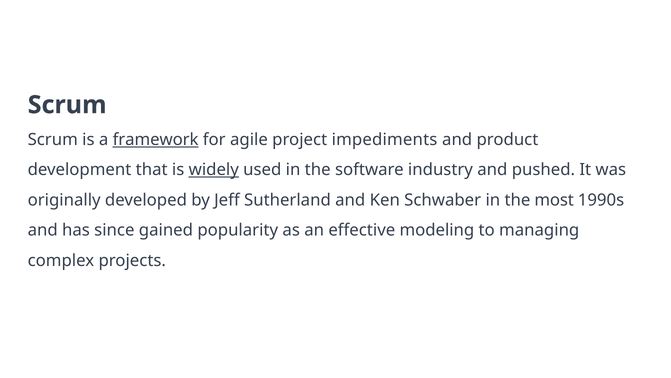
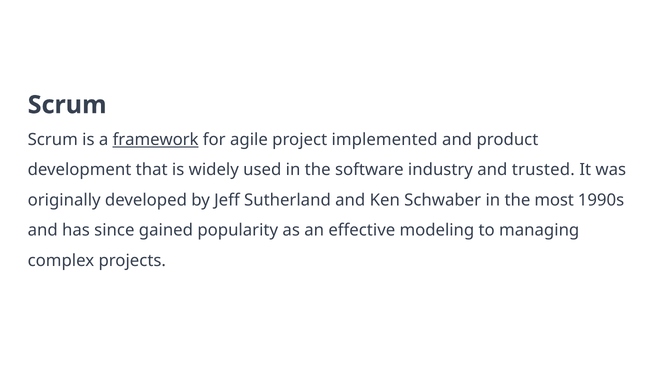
impediments: impediments -> implemented
widely underline: present -> none
pushed: pushed -> trusted
